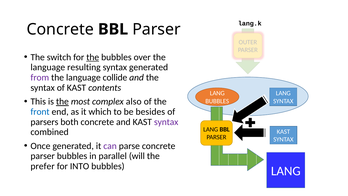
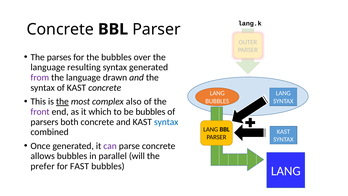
switch: switch -> parses
the at (93, 57) underline: present -> none
collide: collide -> drawn
KAST contents: contents -> concrete
front colour: blue -> purple
be besides: besides -> bubbles
syntax at (166, 122) colour: purple -> blue
parser at (43, 156): parser -> allows
INTO: INTO -> FAST
